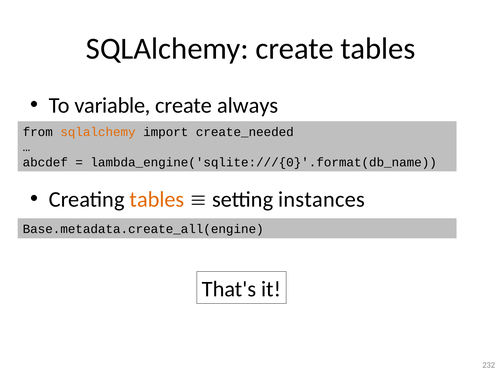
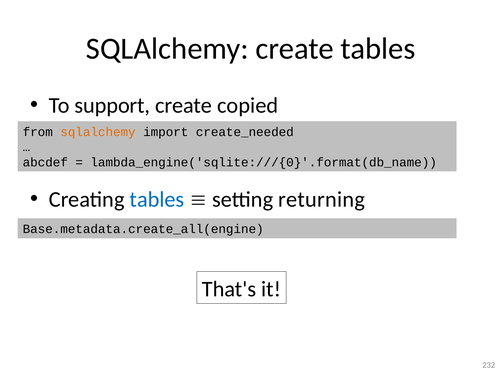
variable: variable -> support
always: always -> copied
tables at (157, 199) colour: orange -> blue
instances: instances -> returning
